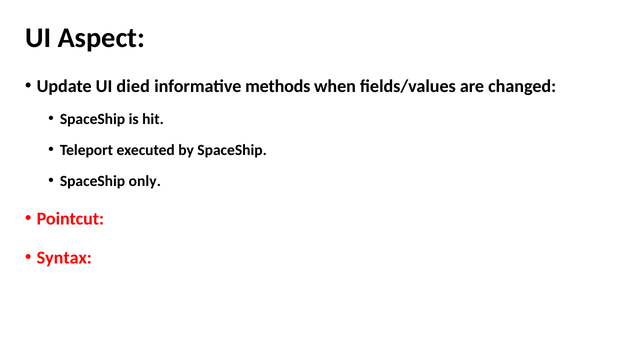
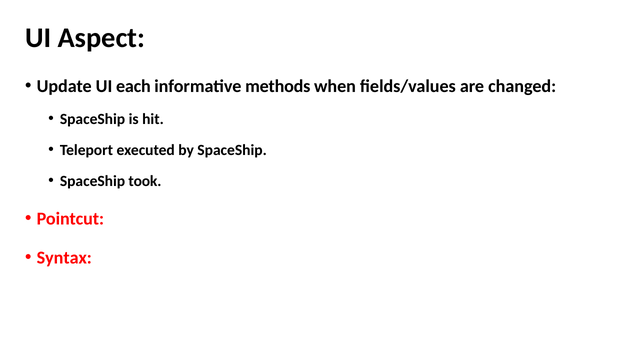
died: died -> each
only: only -> took
